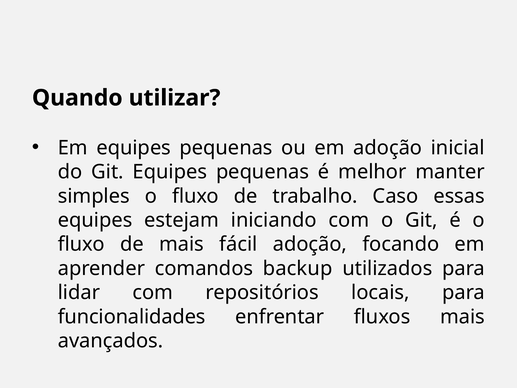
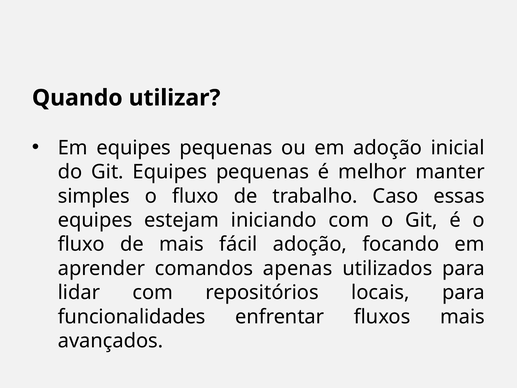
backup: backup -> apenas
